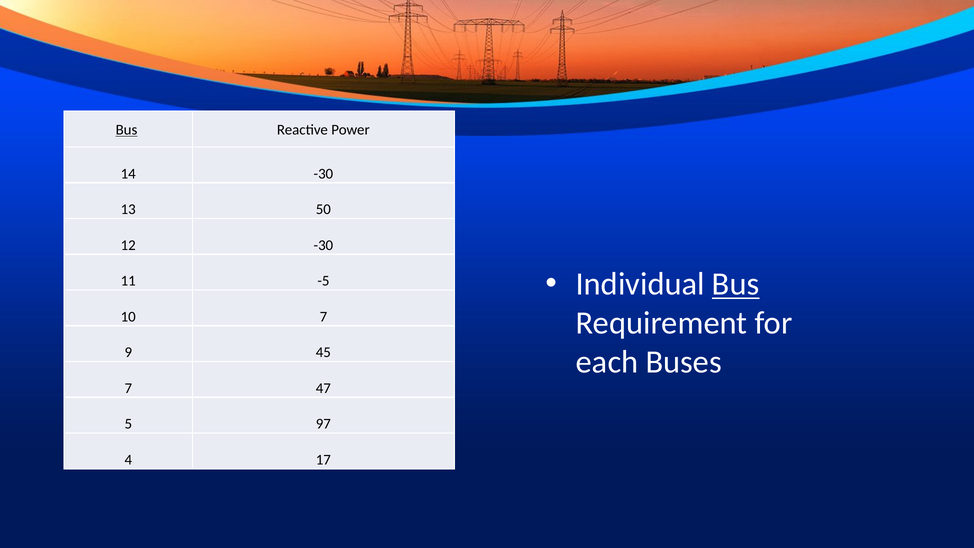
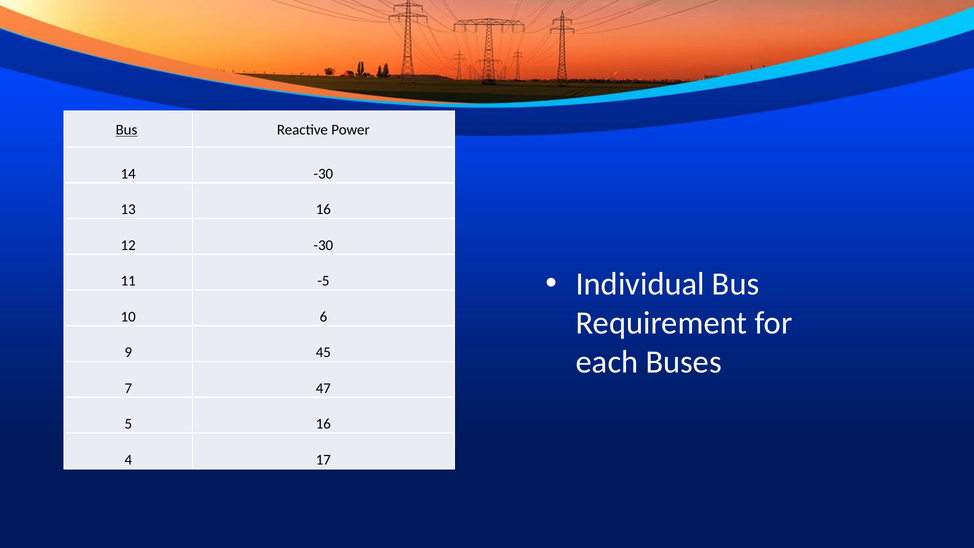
13 50: 50 -> 16
Bus at (736, 284) underline: present -> none
10 7: 7 -> 6
5 97: 97 -> 16
